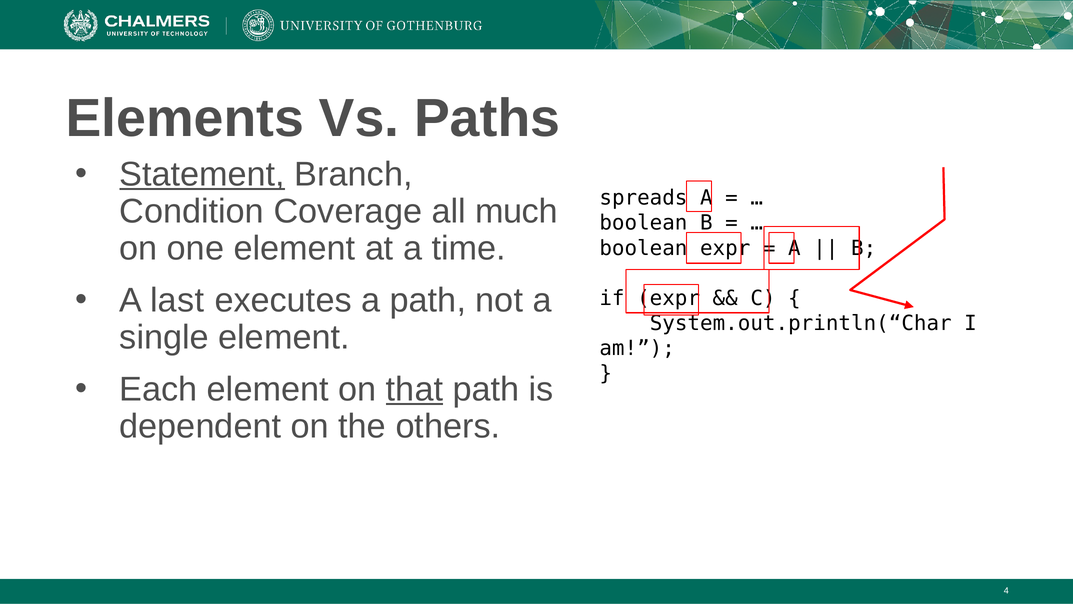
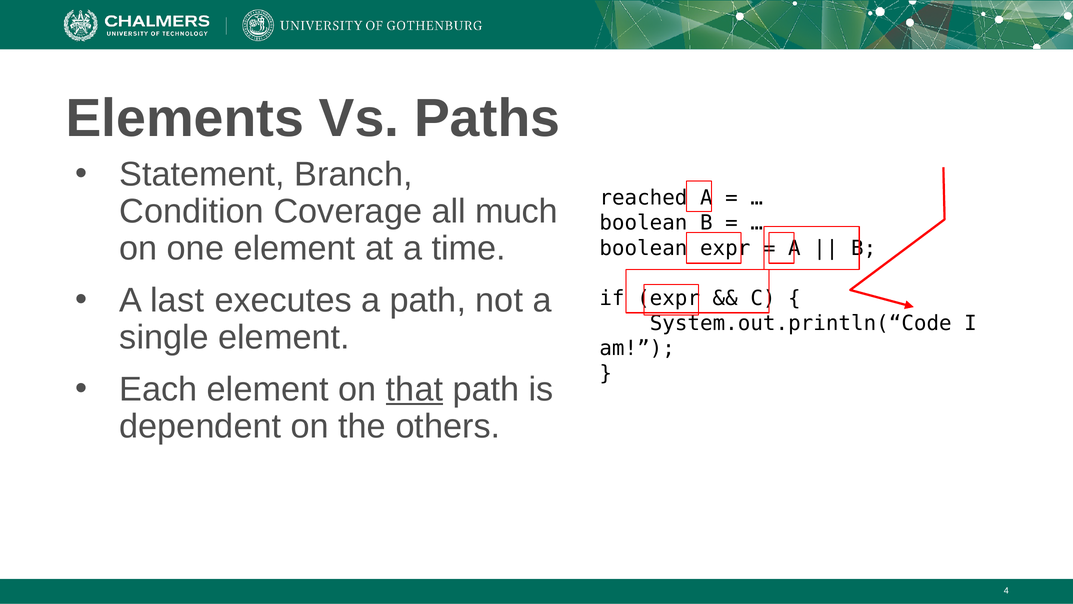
Statement underline: present -> none
spreads: spreads -> reached
System.out.println(“Char: System.out.println(“Char -> System.out.println(“Code
